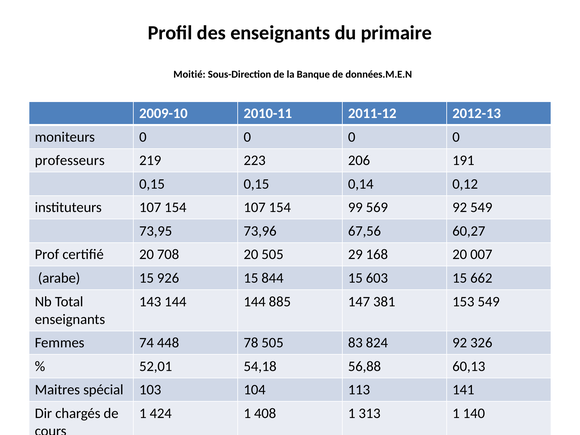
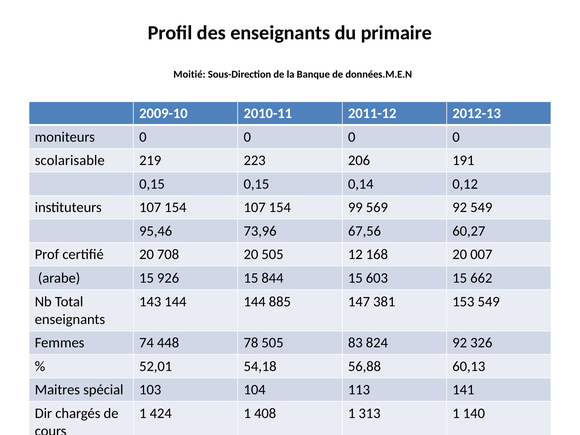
professeurs: professeurs -> scolarisable
73,95: 73,95 -> 95,46
29: 29 -> 12
